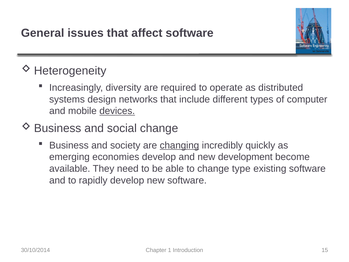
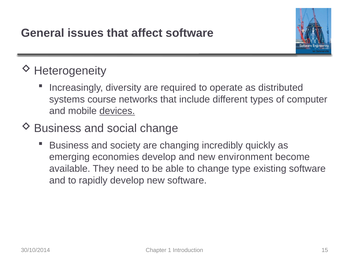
design: design -> course
changing underline: present -> none
development: development -> environment
